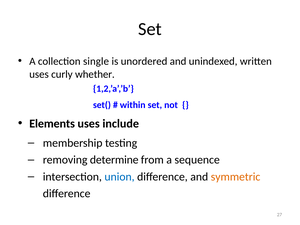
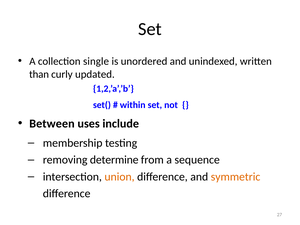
uses at (39, 74): uses -> than
whether: whether -> updated
Elements: Elements -> Between
union colour: blue -> orange
